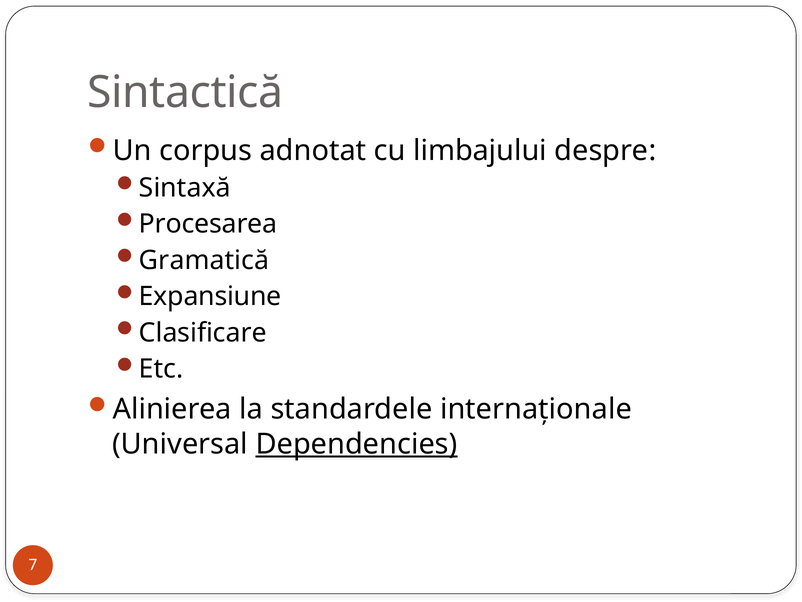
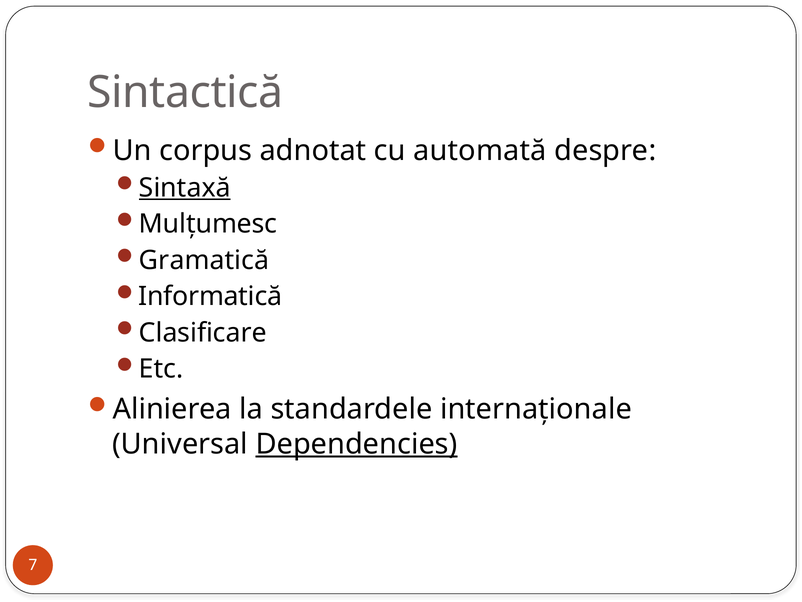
limbajului: limbajului -> automată
Sintaxă underline: none -> present
Procesarea: Procesarea -> Mulțumesc
Expansiune: Expansiune -> Informatică
